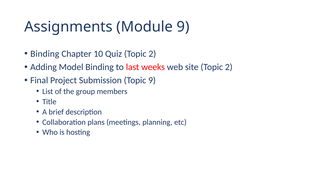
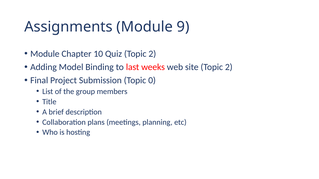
Binding at (45, 54): Binding -> Module
Topic 9: 9 -> 0
